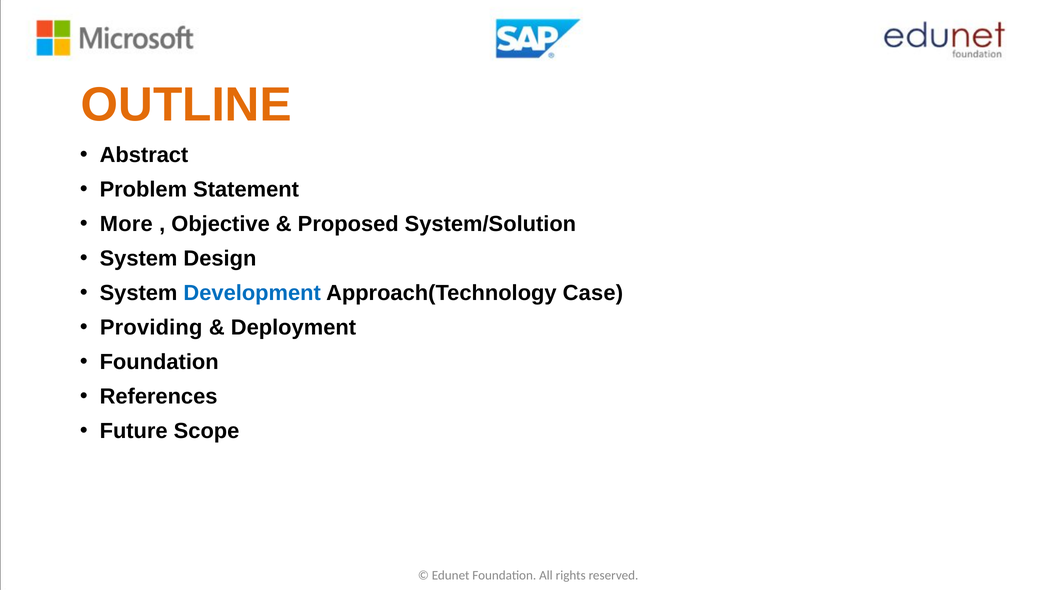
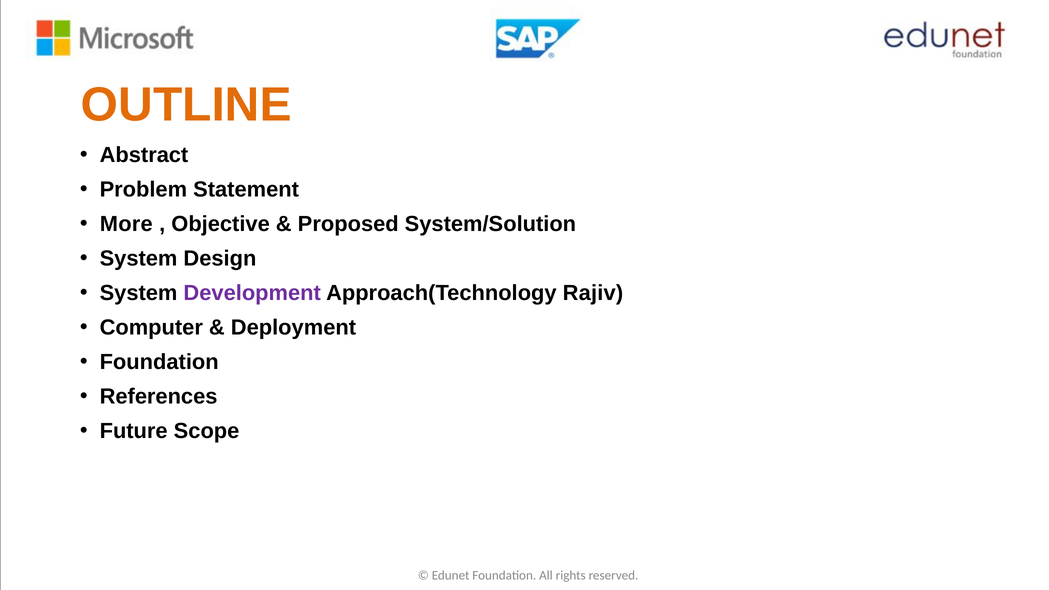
Development colour: blue -> purple
Case: Case -> Rajiv
Providing: Providing -> Computer
